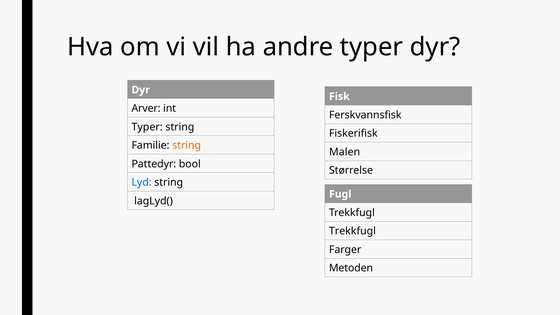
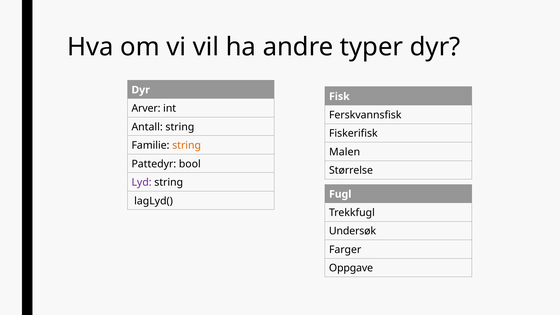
Typer at (147, 127): Typer -> Antall
Lyd colour: blue -> purple
Trekkfugl at (352, 231): Trekkfugl -> Undersøk
Metoden: Metoden -> Oppgave
